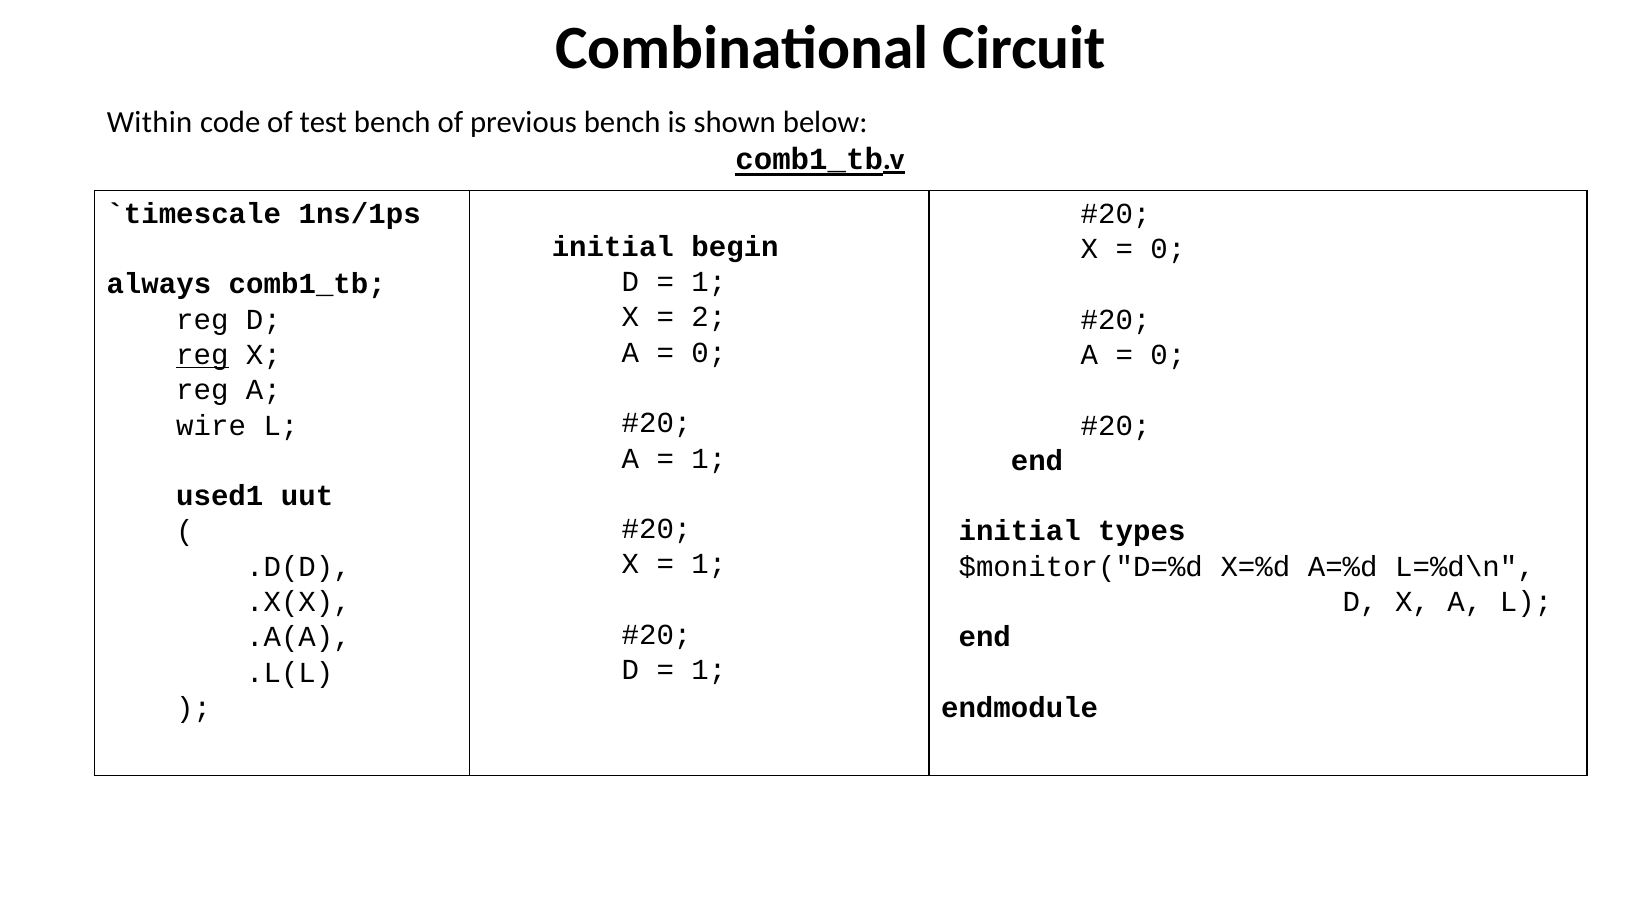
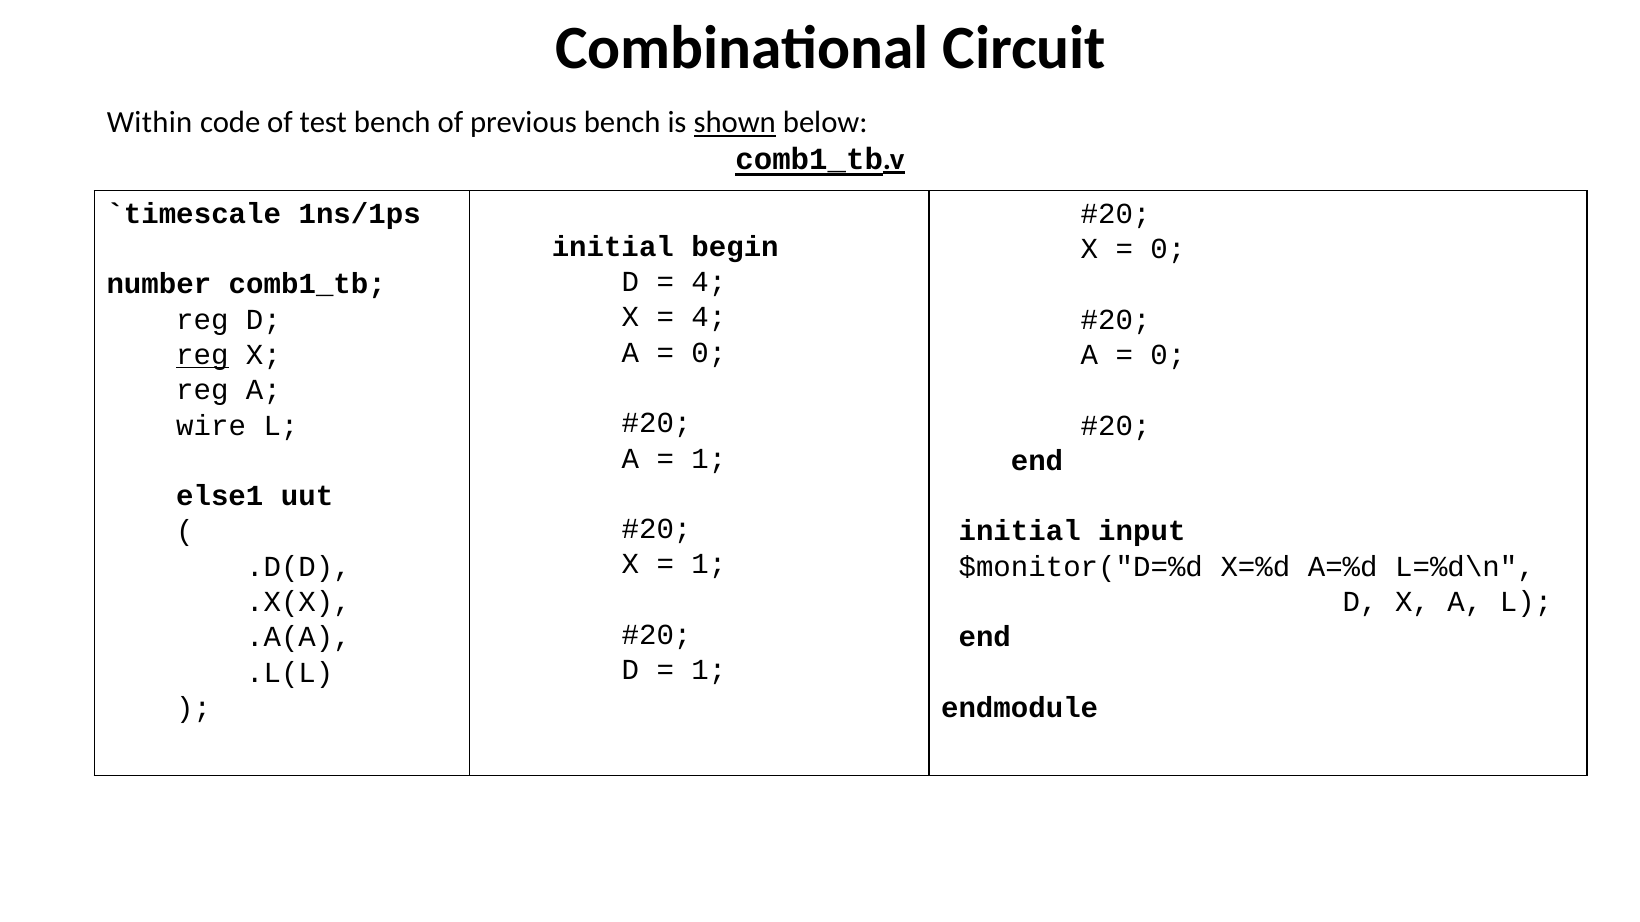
shown underline: none -> present
1 at (709, 282): 1 -> 4
always: always -> number
2 at (709, 318): 2 -> 4
used1: used1 -> else1
types: types -> input
